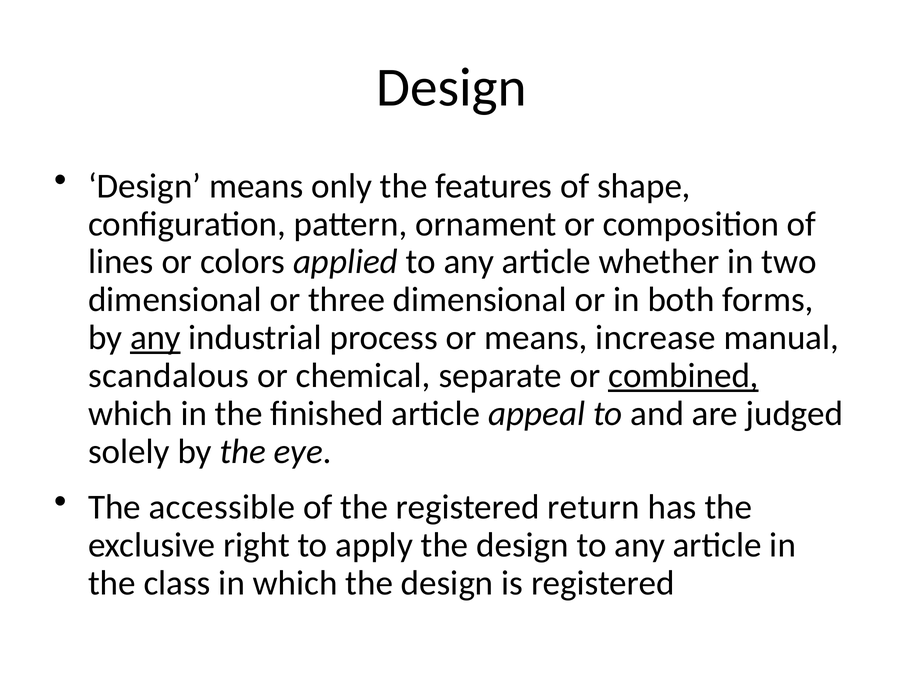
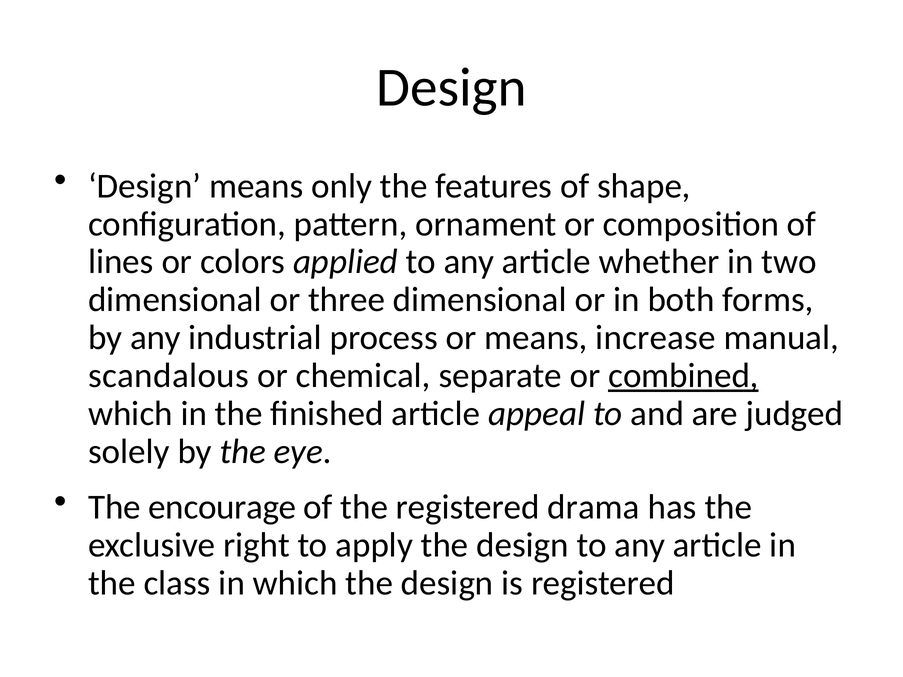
any at (155, 338) underline: present -> none
accessible: accessible -> encourage
return: return -> drama
